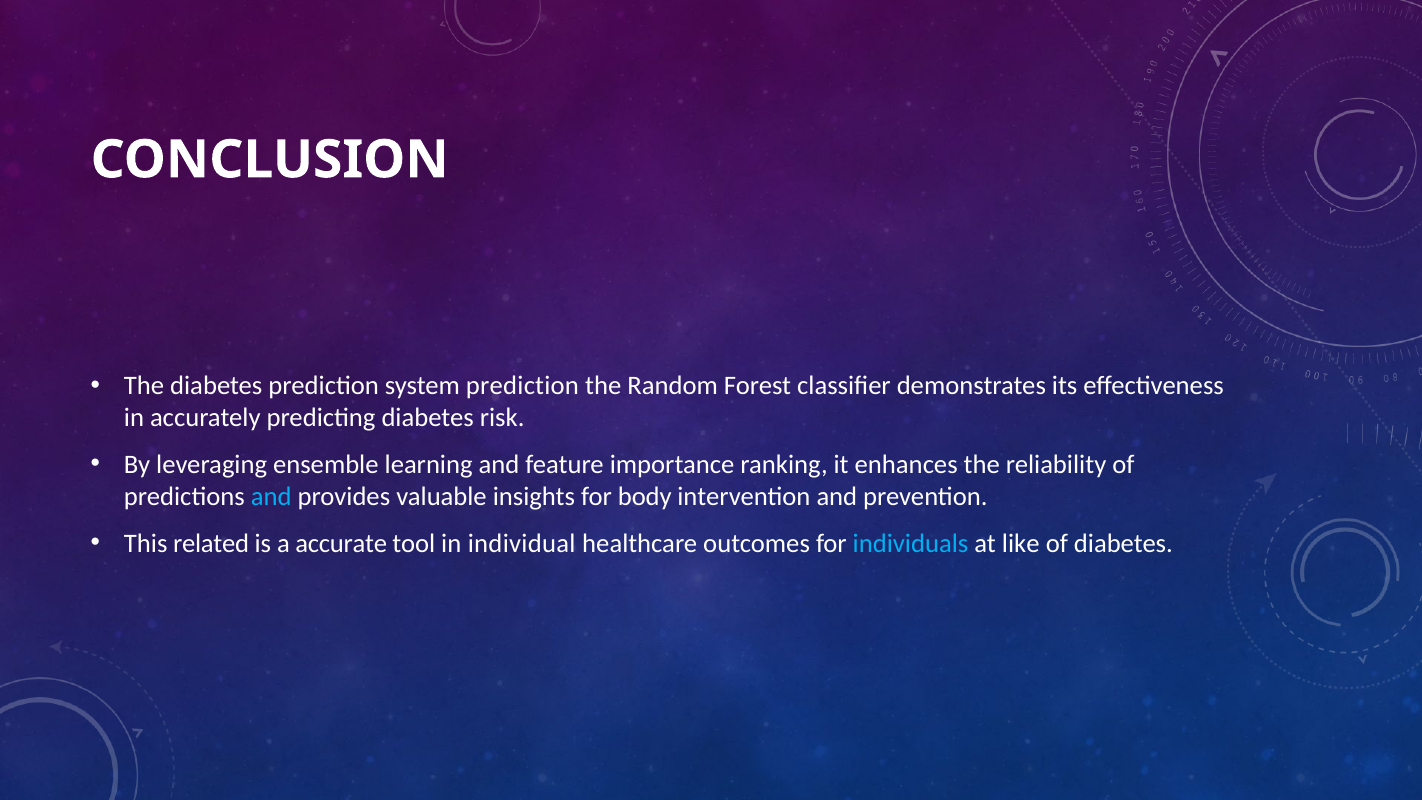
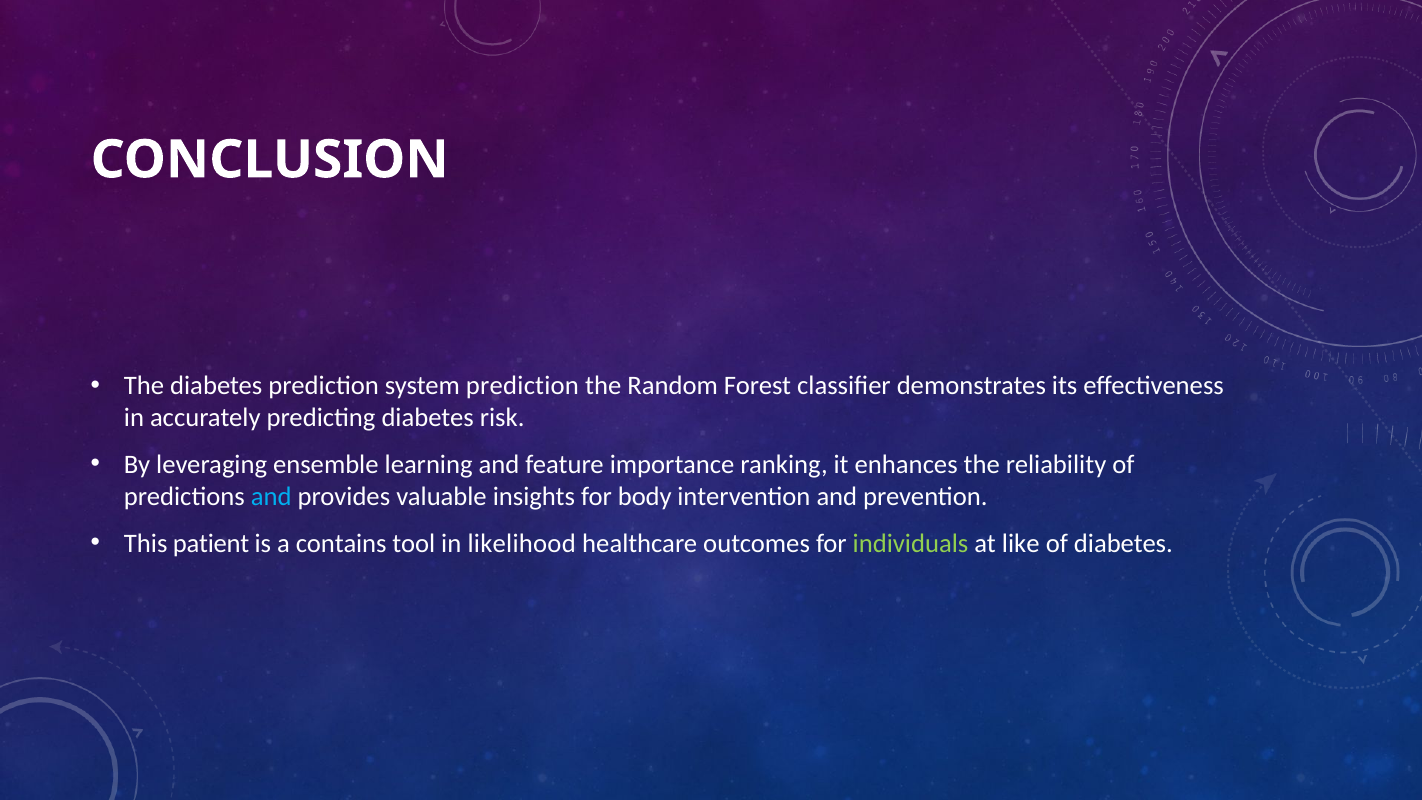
related: related -> patient
accurate: accurate -> contains
individual: individual -> likelihood
individuals colour: light blue -> light green
